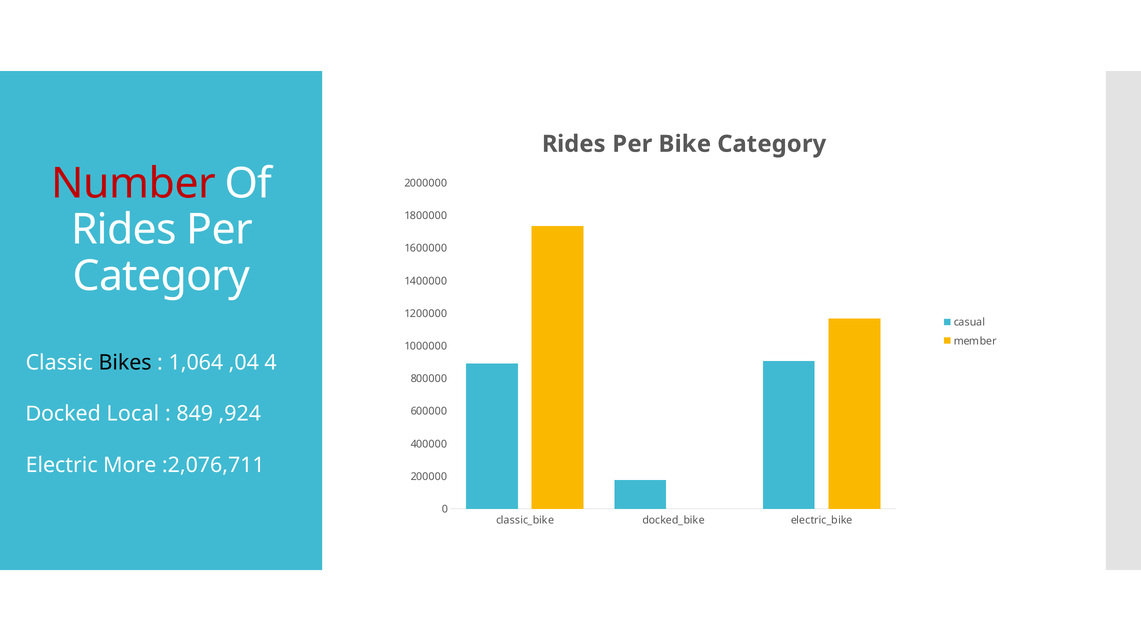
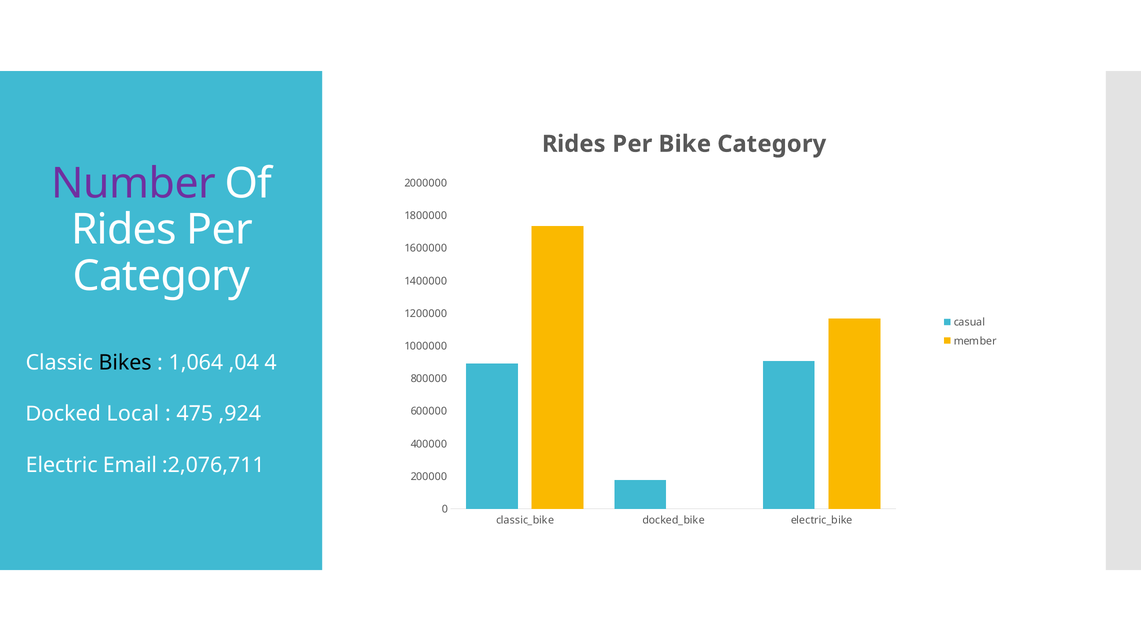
Number colour: red -> purple
849: 849 -> 475
More: More -> Email
